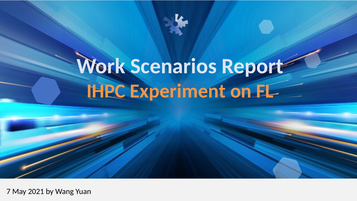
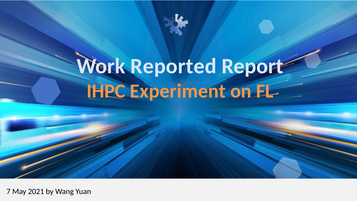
Scenarios: Scenarios -> Reported
